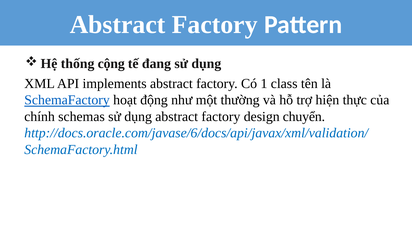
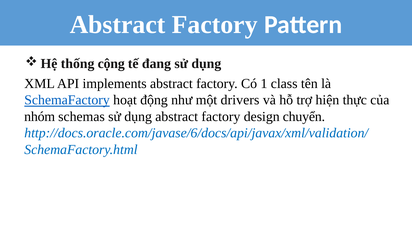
thường: thường -> drivers
chính: chính -> nhóm
